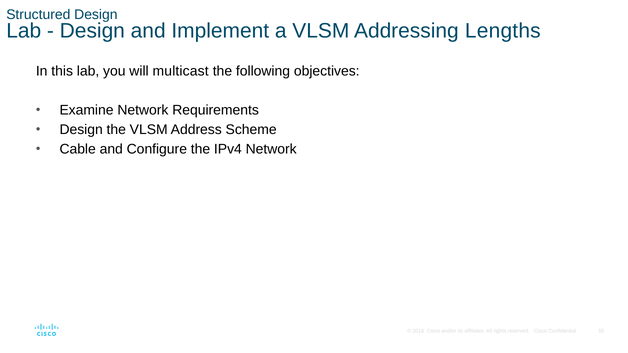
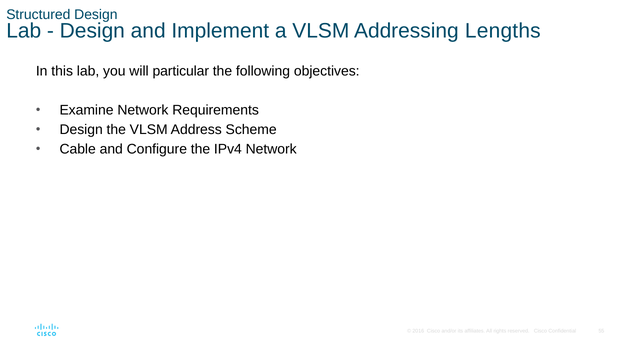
multicast: multicast -> particular
